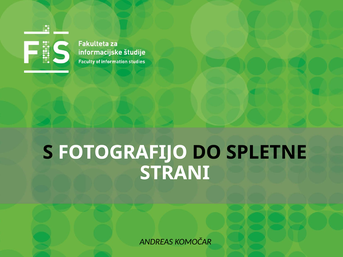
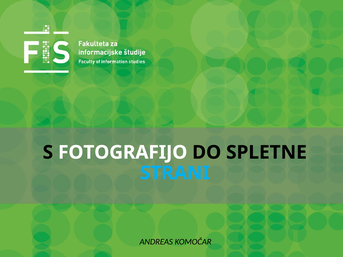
STRANI colour: white -> light blue
